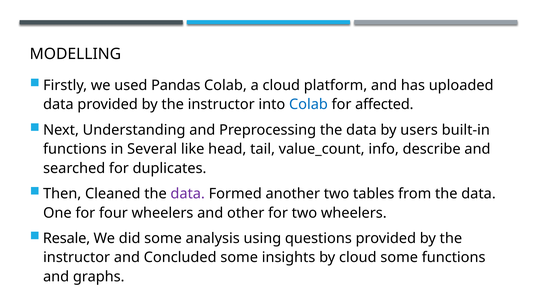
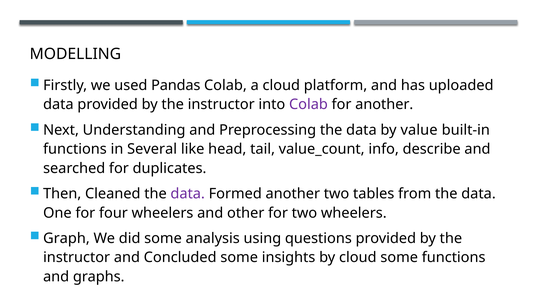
Colab at (308, 104) colour: blue -> purple
for affected: affected -> another
users: users -> value
Resale: Resale -> Graph
